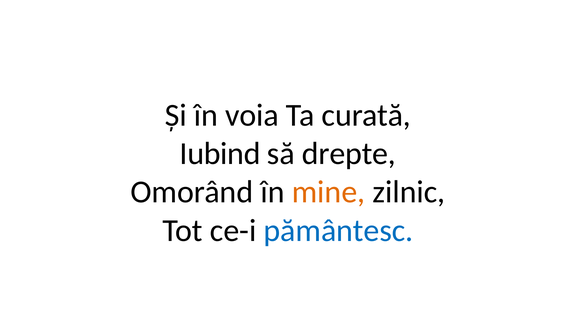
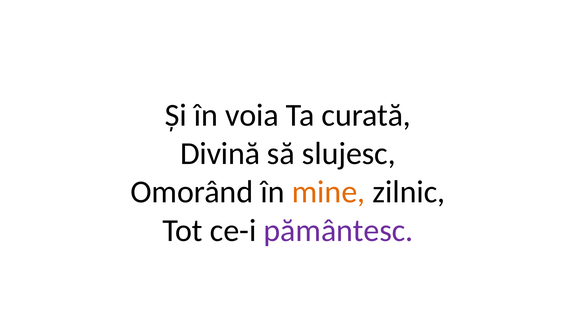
Iubind: Iubind -> Divină
drepte: drepte -> slujesc
pământesc colour: blue -> purple
